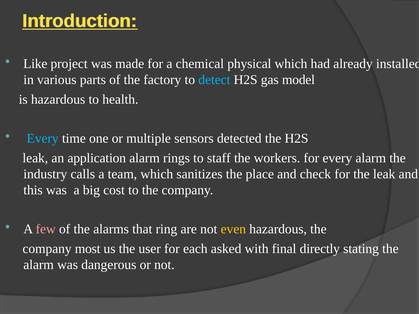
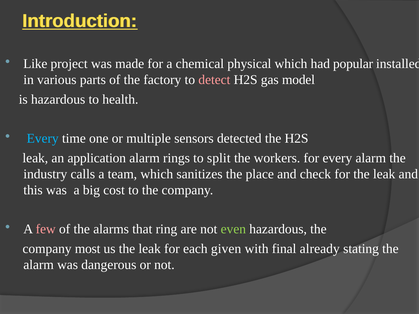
already: already -> popular
detect colour: light blue -> pink
staff: staff -> split
even colour: yellow -> light green
us the user: user -> leak
asked: asked -> given
directly: directly -> already
